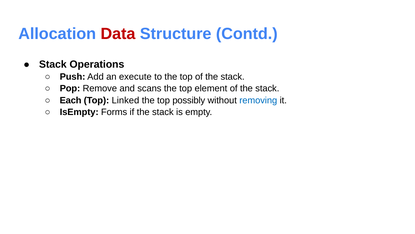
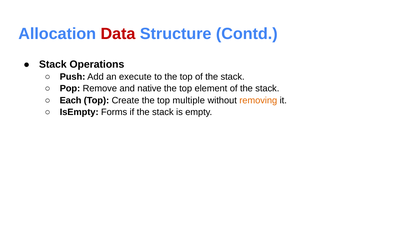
scans: scans -> native
Linked: Linked -> Create
possibly: possibly -> multiple
removing colour: blue -> orange
